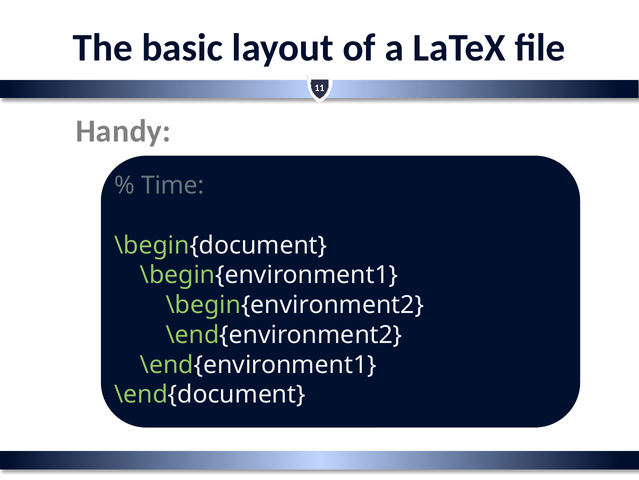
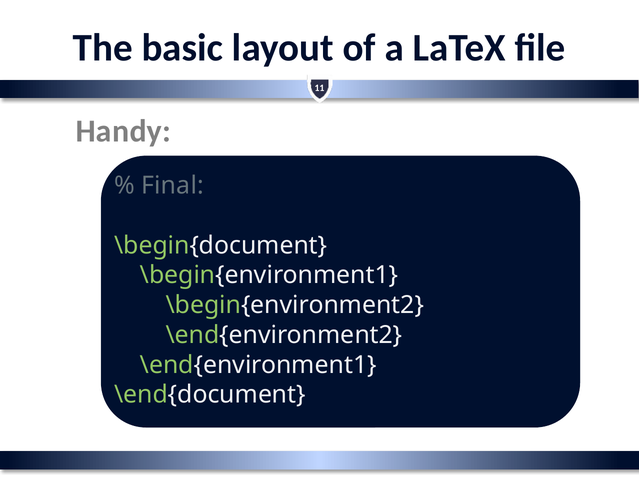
Time: Time -> Final
